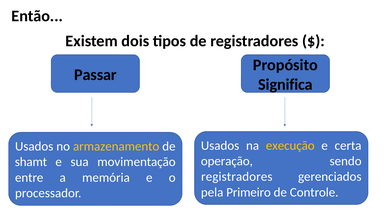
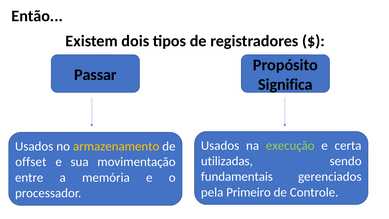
execução colour: yellow -> light green
operação: operação -> utilizadas
shamt: shamt -> offset
registradores at (237, 177): registradores -> fundamentais
